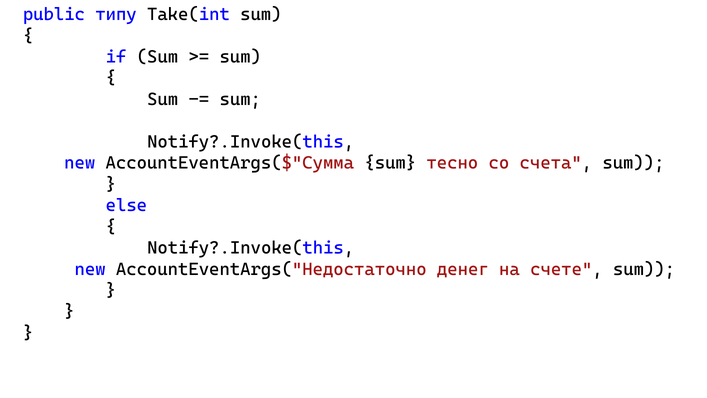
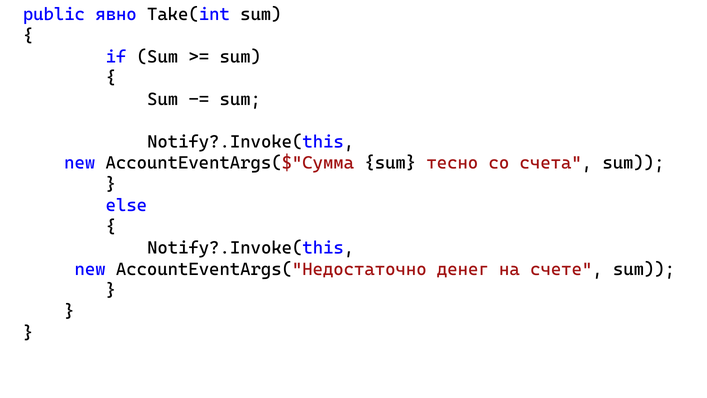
типу: типу -> явно
